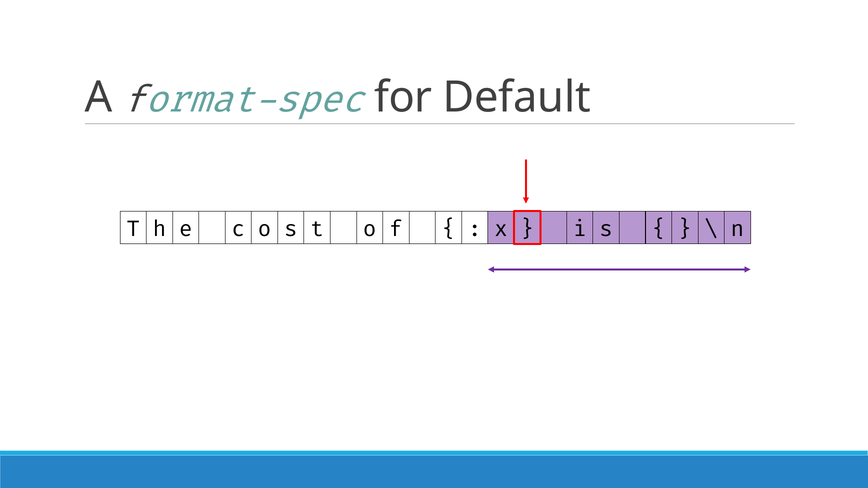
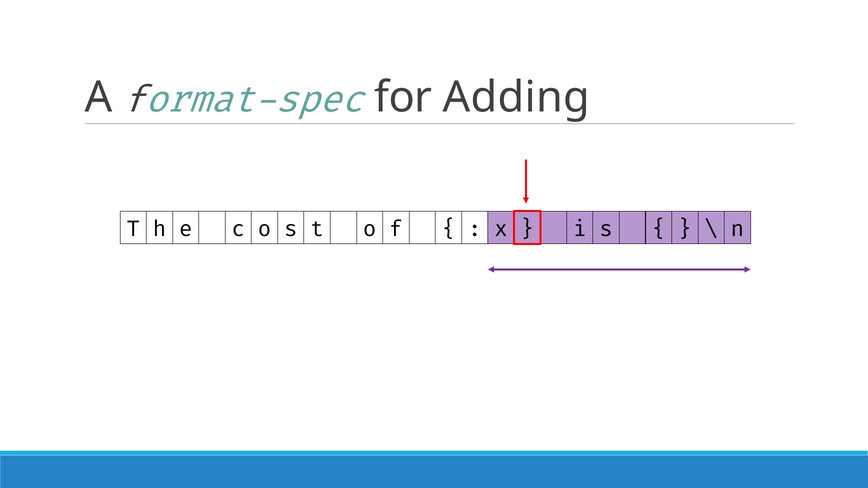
Default: Default -> Adding
